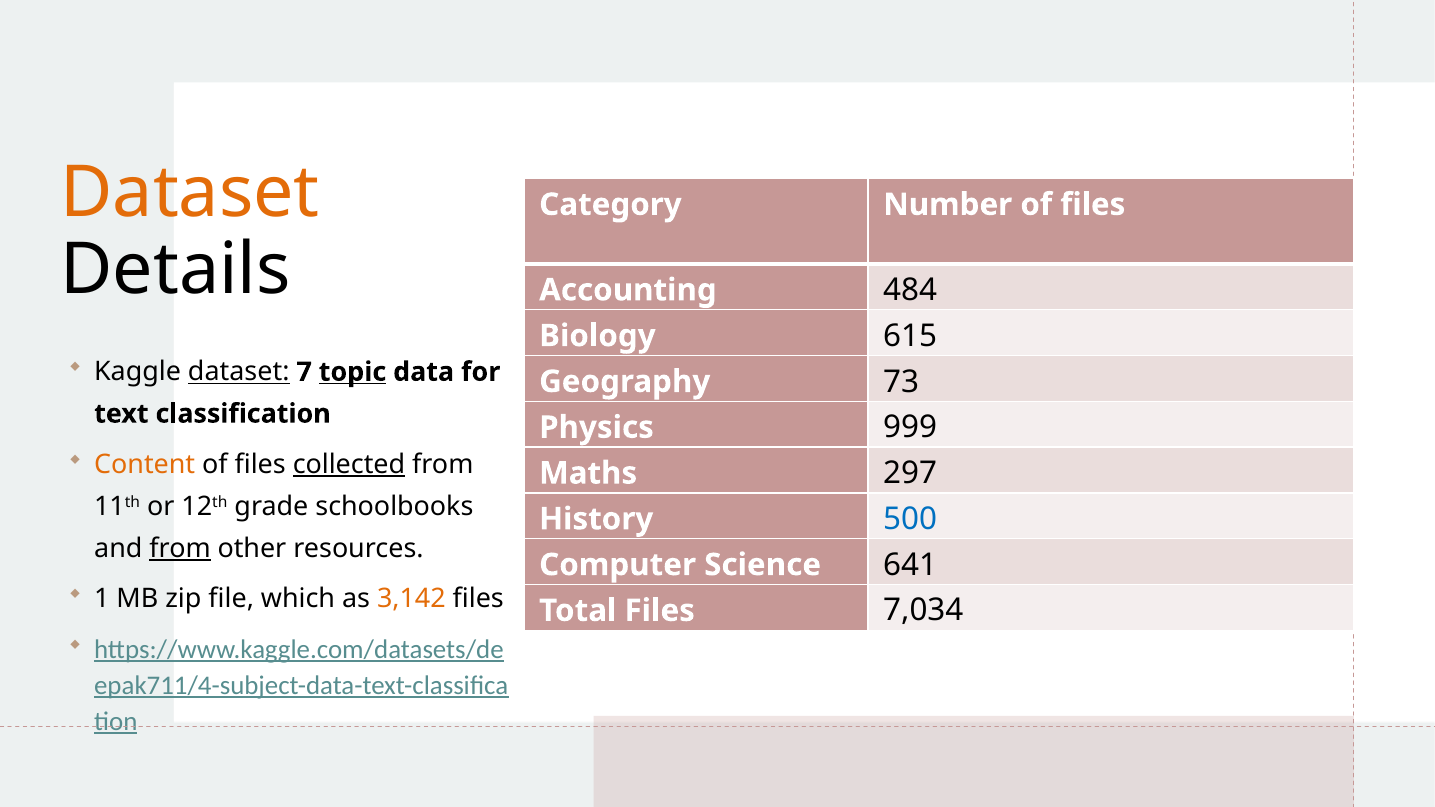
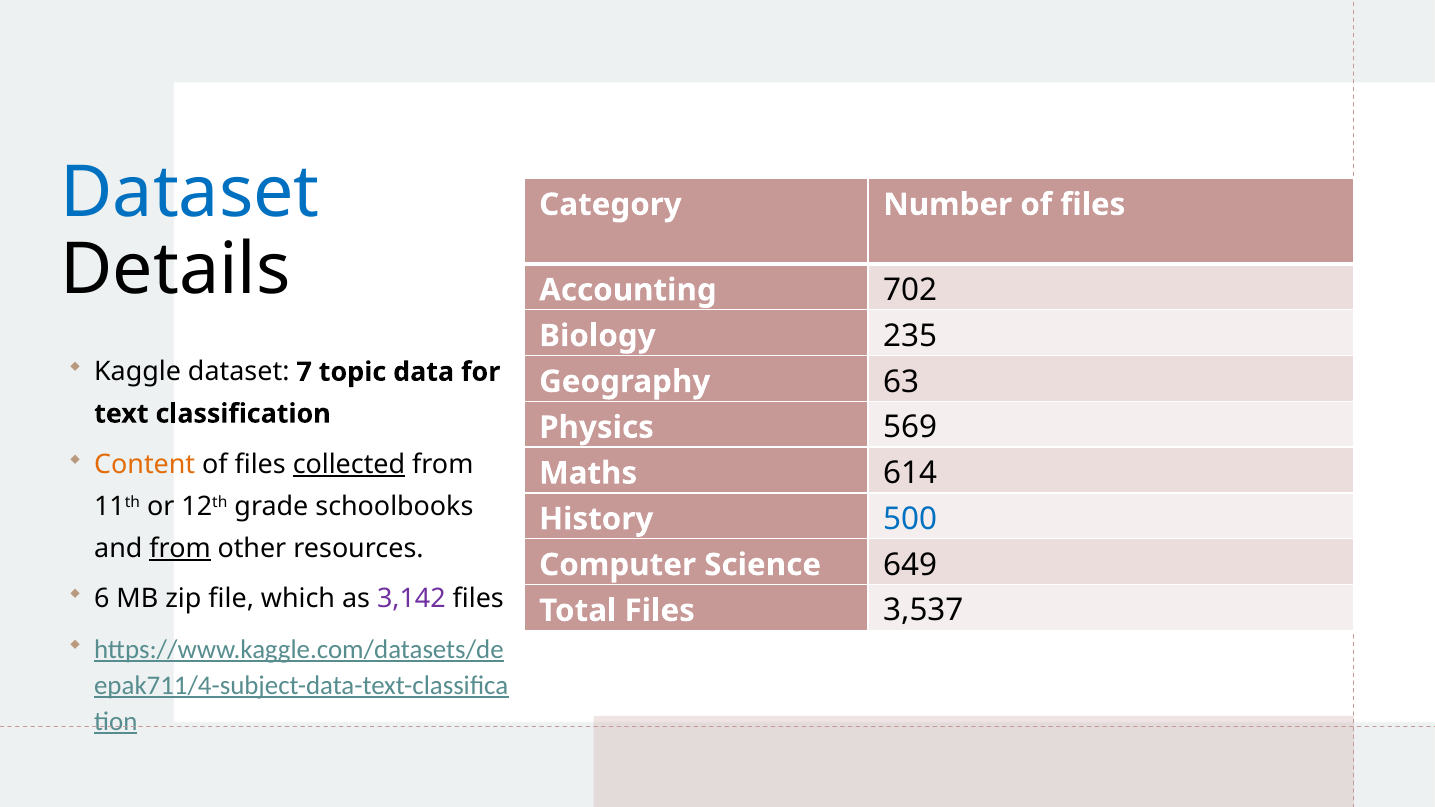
Dataset at (190, 193) colour: orange -> blue
484: 484 -> 702
615: 615 -> 235
dataset at (239, 372) underline: present -> none
topic underline: present -> none
73: 73 -> 63
999: 999 -> 569
297: 297 -> 614
641: 641 -> 649
1: 1 -> 6
3,142 colour: orange -> purple
7,034: 7,034 -> 3,537
